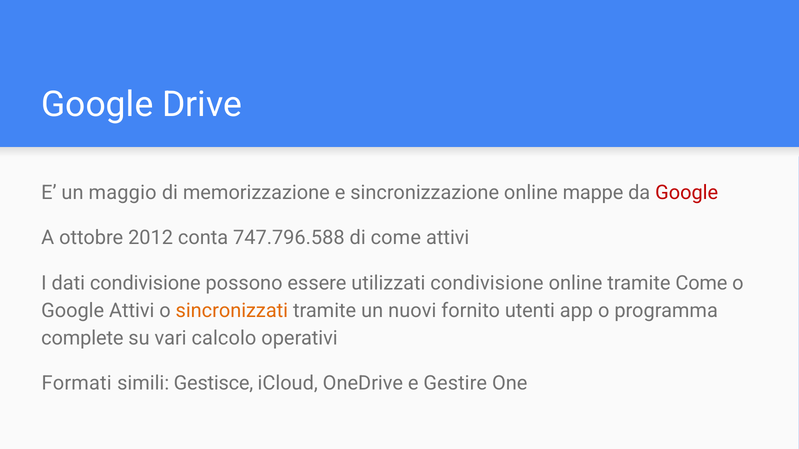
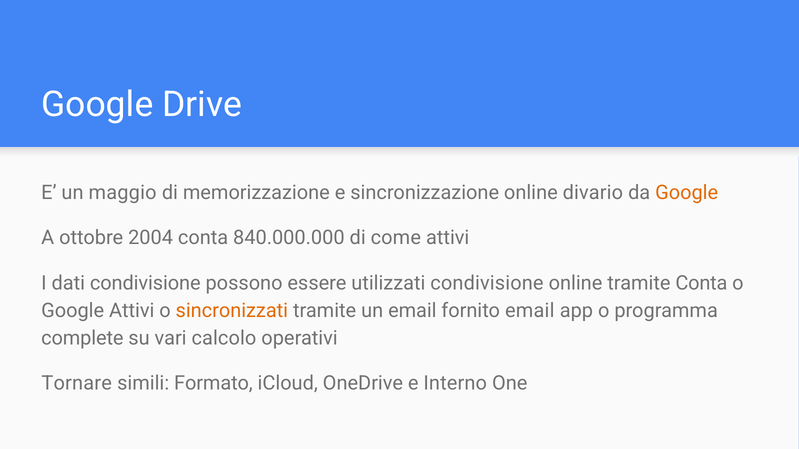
mappe: mappe -> divario
Google at (687, 193) colour: red -> orange
2012: 2012 -> 2004
747.796.588: 747.796.588 -> 840.000.000
tramite Come: Come -> Conta
un nuovi: nuovi -> email
fornito utenti: utenti -> email
Formati: Formati -> Tornare
Gestisce: Gestisce -> Formato
Gestire: Gestire -> Interno
